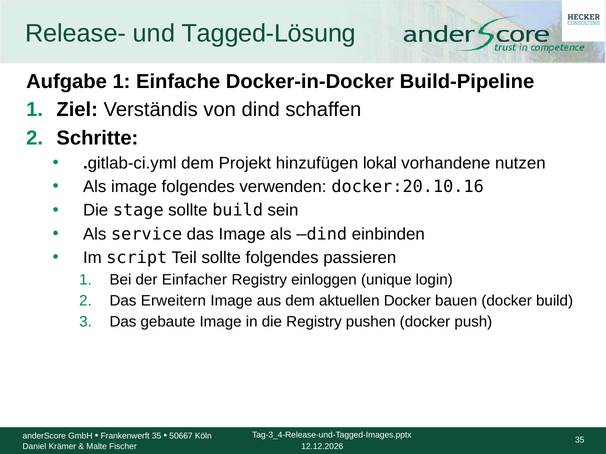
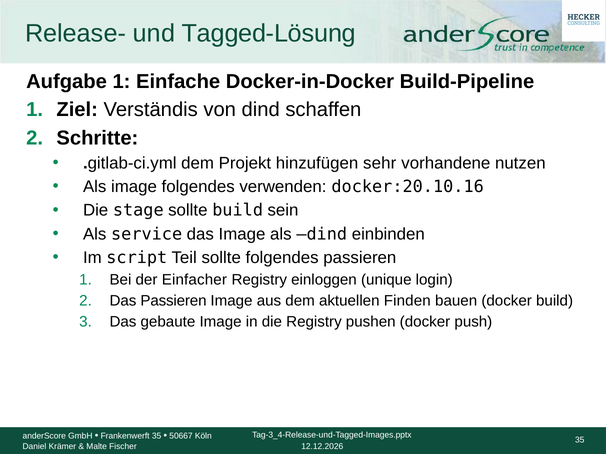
lokal: lokal -> sehr
Das Erweitern: Erweitern -> Passieren
aktuellen Docker: Docker -> Finden
